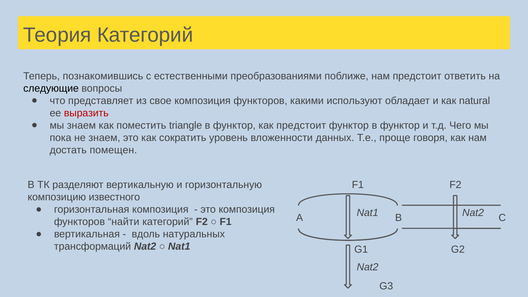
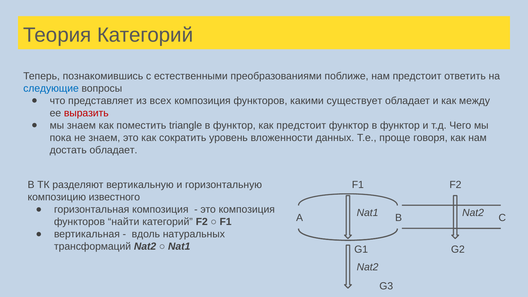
следующие colour: black -> blue
свое: свое -> всех
используют: используют -> существует
natural: natural -> между
достать помещен: помещен -> обладает
